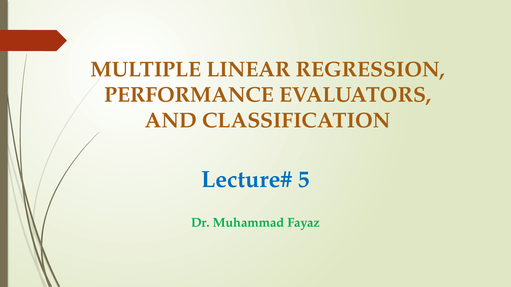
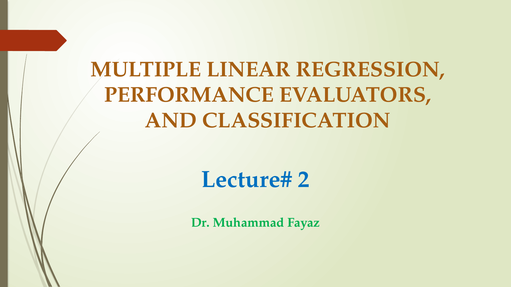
5: 5 -> 2
